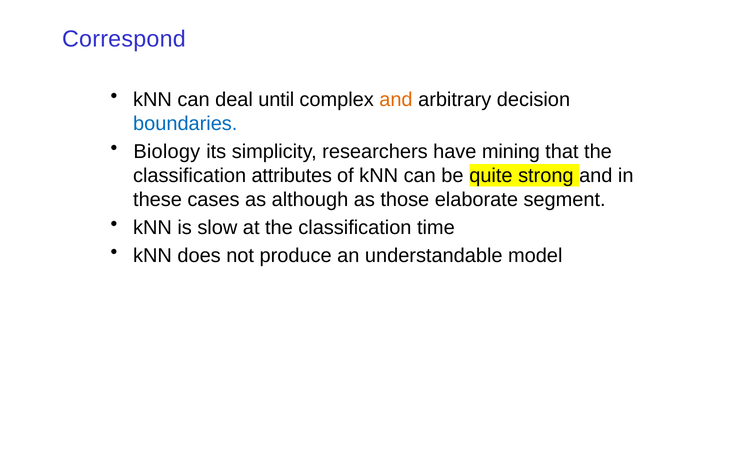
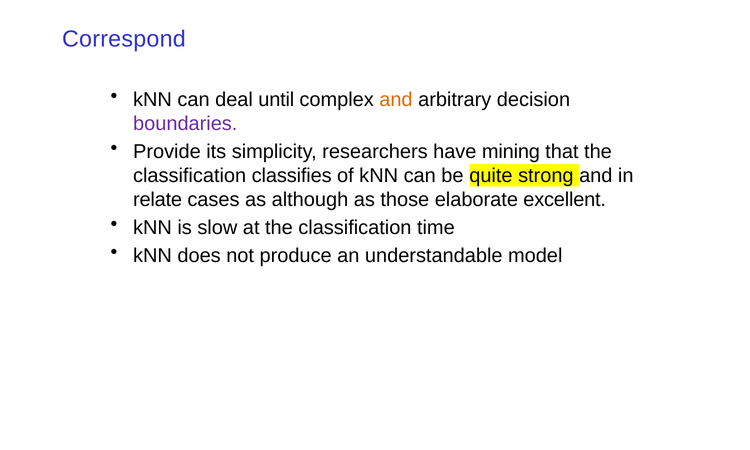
boundaries colour: blue -> purple
Biology: Biology -> Provide
attributes: attributes -> classifies
these: these -> relate
segment: segment -> excellent
